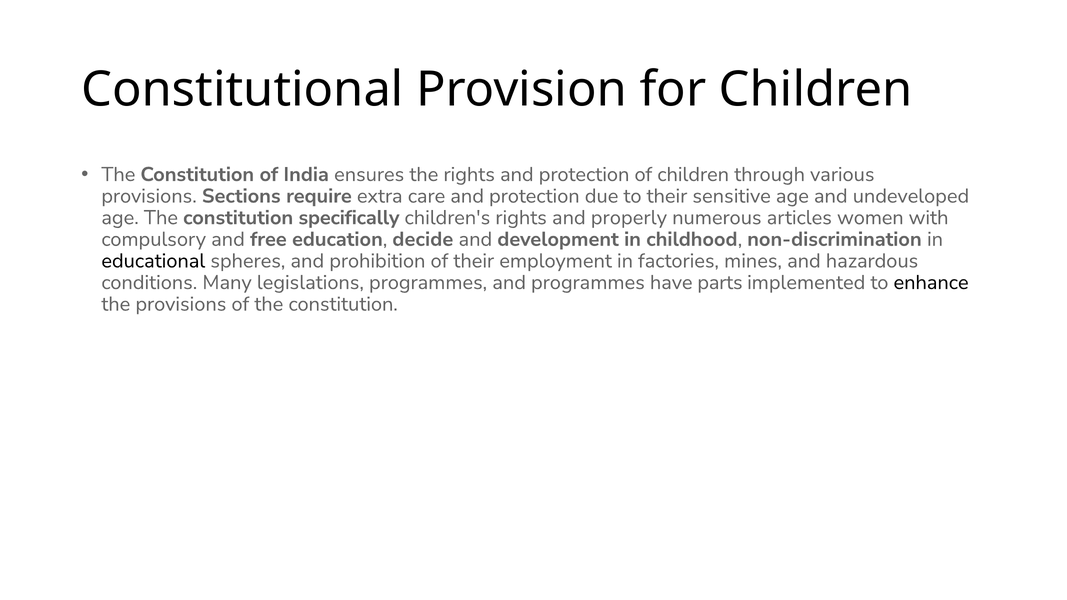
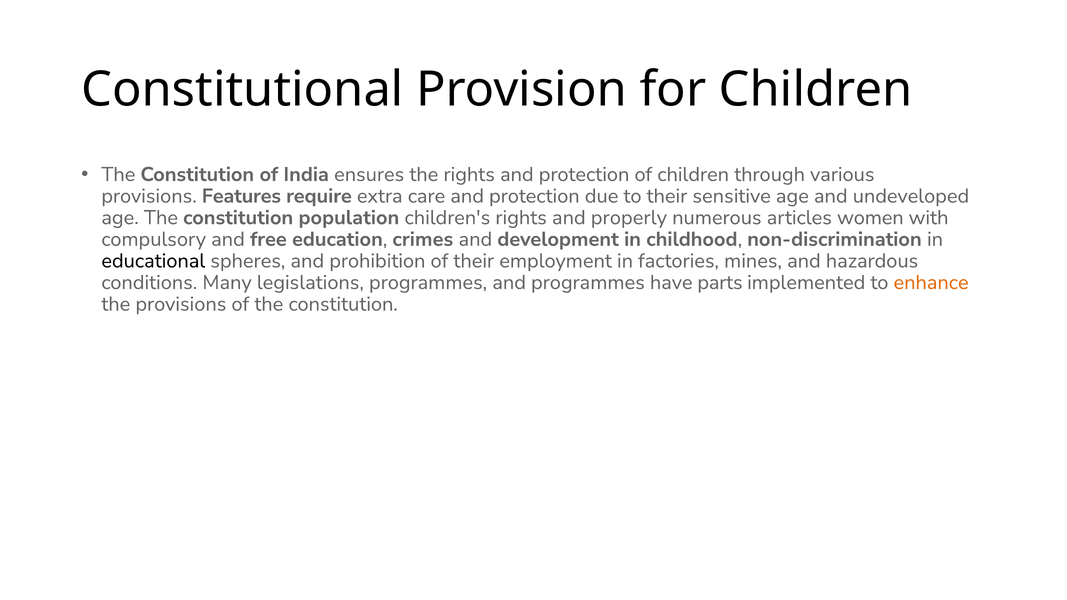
Sections: Sections -> Features
specifically: specifically -> population
decide: decide -> crimes
enhance colour: black -> orange
